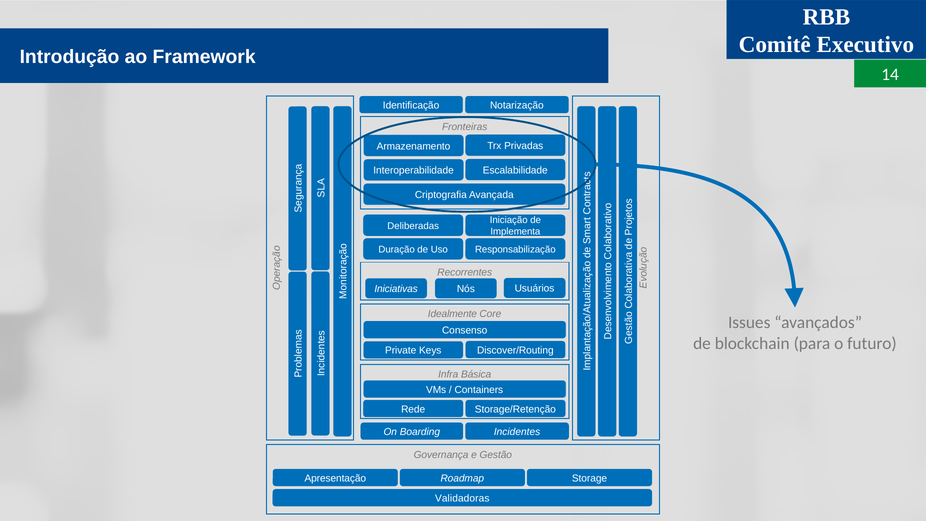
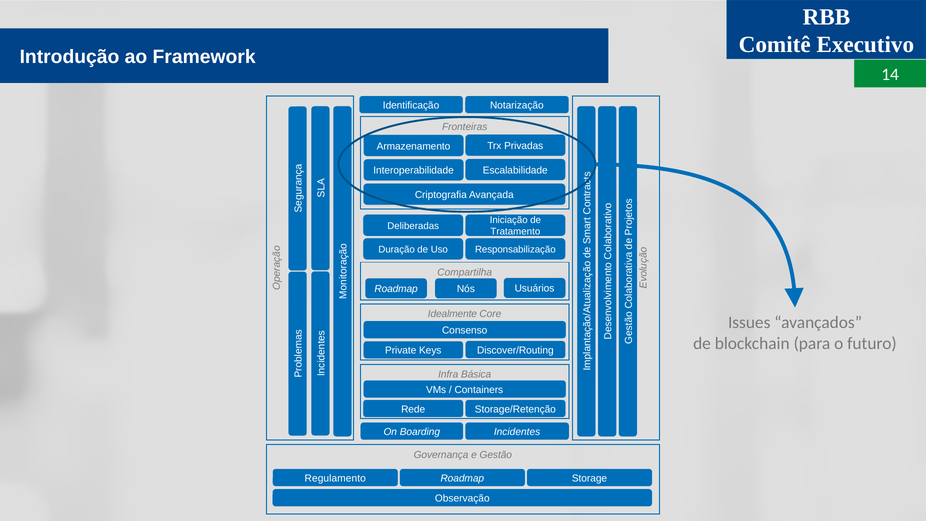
Implementa: Implementa -> Tratamento
Recorrentes: Recorrentes -> Compartilha
Iniciativas at (396, 289): Iniciativas -> Roadmap
Apresentação: Apresentação -> Regulamento
Validadoras: Validadoras -> Observação
